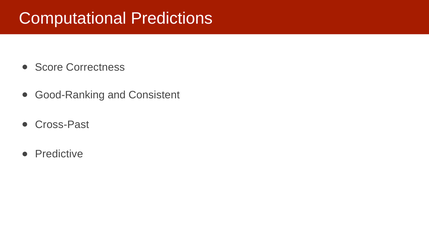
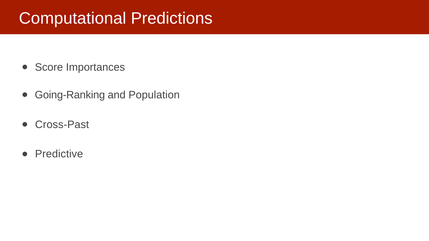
Correctness: Correctness -> Importances
Good-Ranking: Good-Ranking -> Going-Ranking
Consistent: Consistent -> Population
